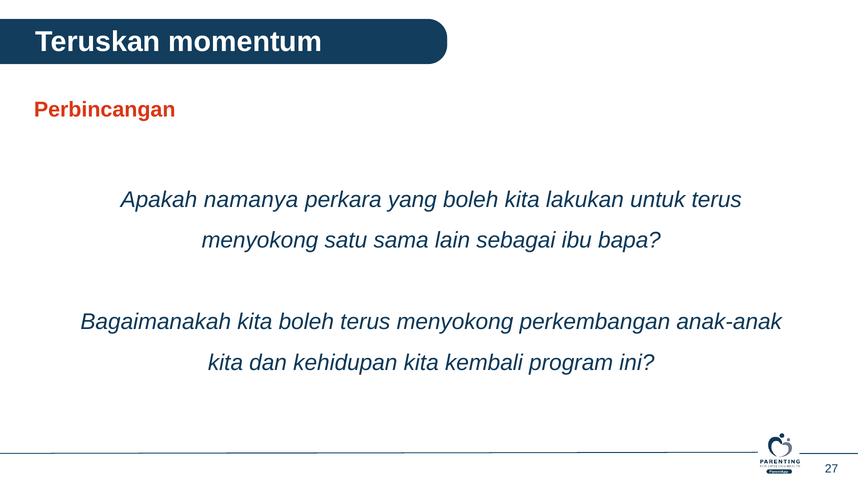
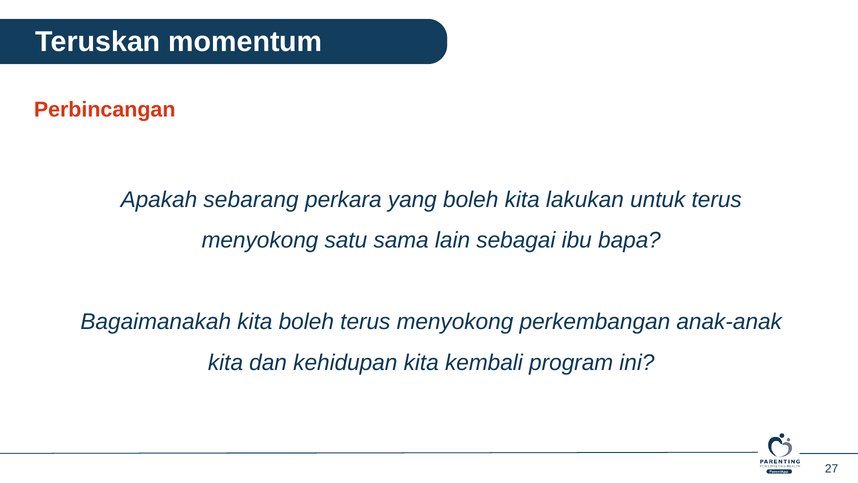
namanya: namanya -> sebarang
